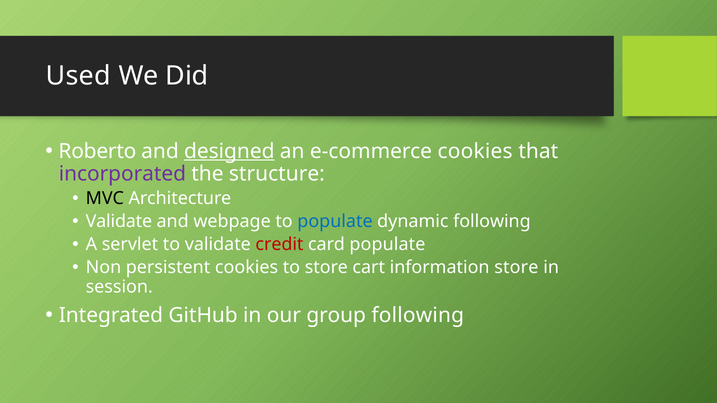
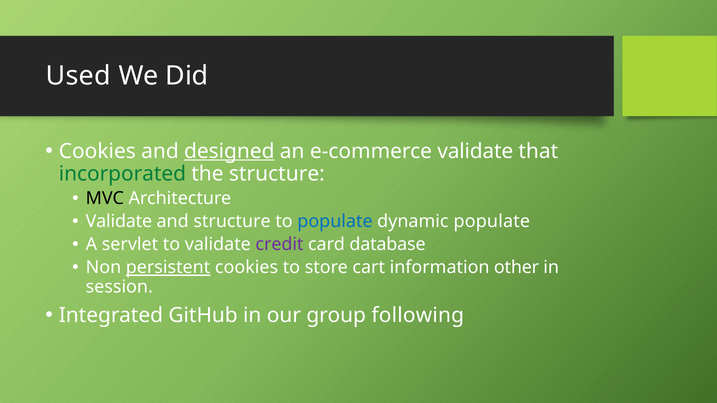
Roberto at (97, 151): Roberto -> Cookies
e-commerce cookies: cookies -> validate
incorporated colour: purple -> green
and webpage: webpage -> structure
dynamic following: following -> populate
credit colour: red -> purple
card populate: populate -> database
persistent underline: none -> present
information store: store -> other
